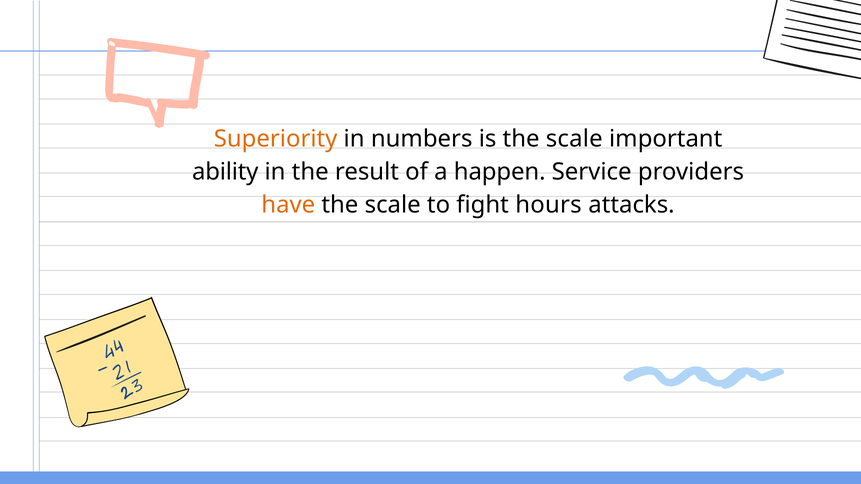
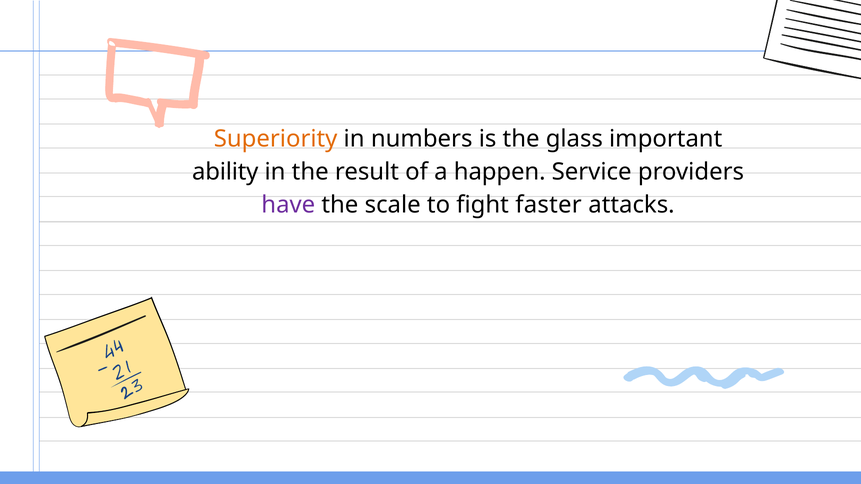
is the scale: scale -> glass
have colour: orange -> purple
hours: hours -> faster
